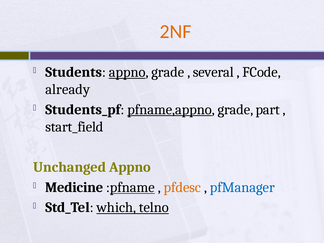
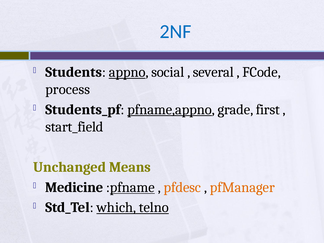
2NF colour: orange -> blue
appno grade: grade -> social
already: already -> process
part: part -> first
Unchanged Appno: Appno -> Means
pfManager colour: blue -> orange
